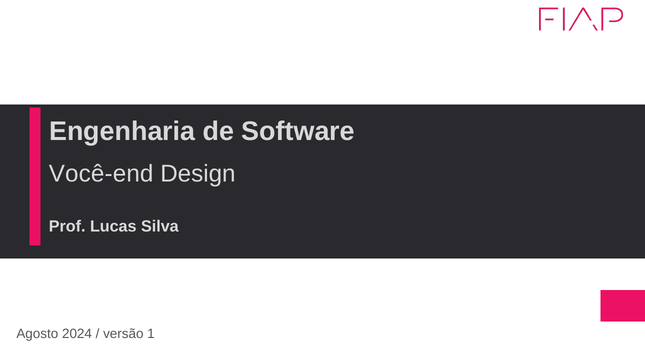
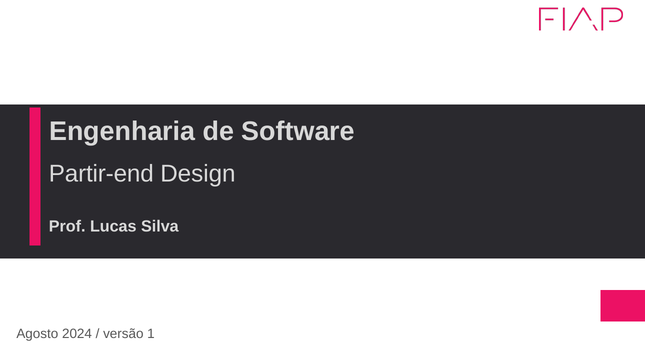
Você-end: Você-end -> Partir-end
